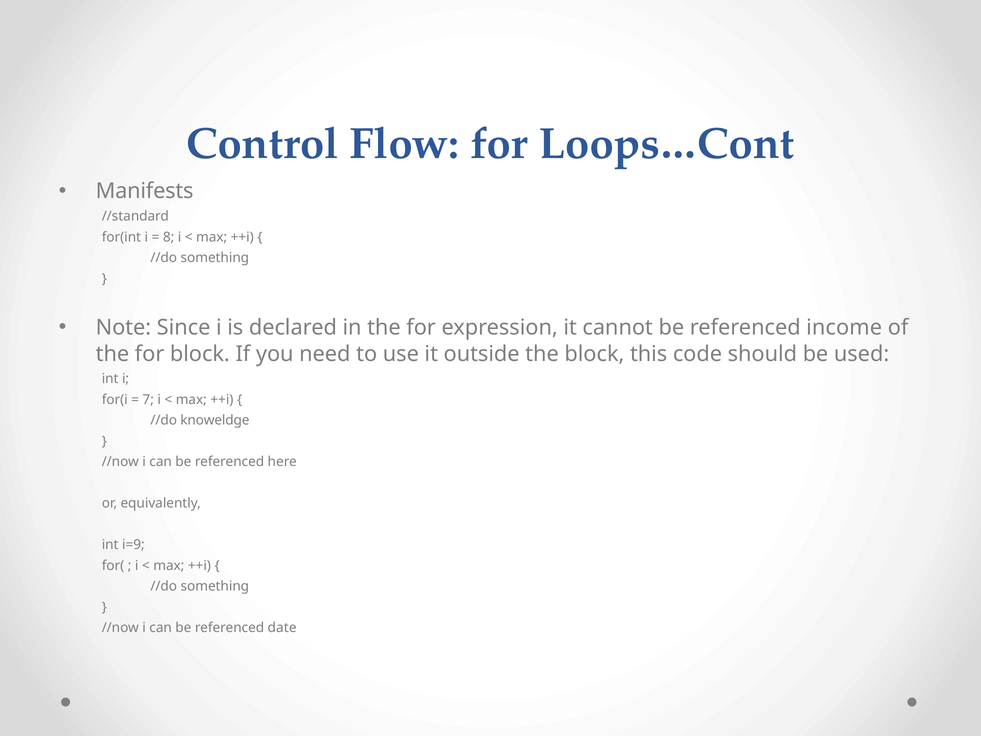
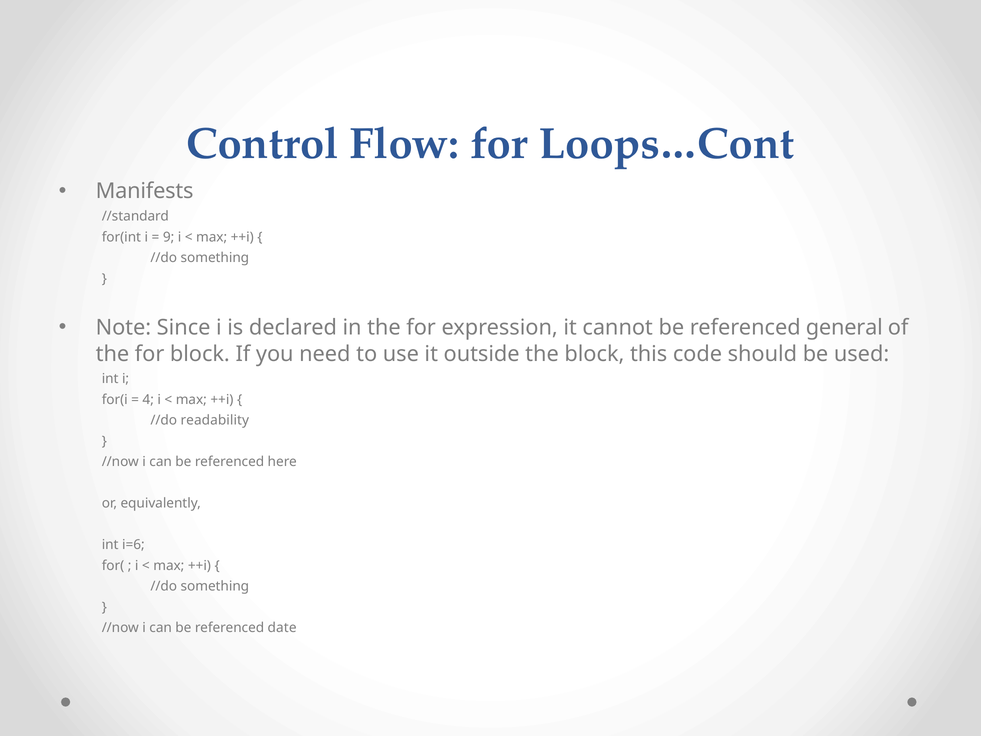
8: 8 -> 9
income: income -> general
7: 7 -> 4
knoweldge: knoweldge -> readability
i=9: i=9 -> i=6
